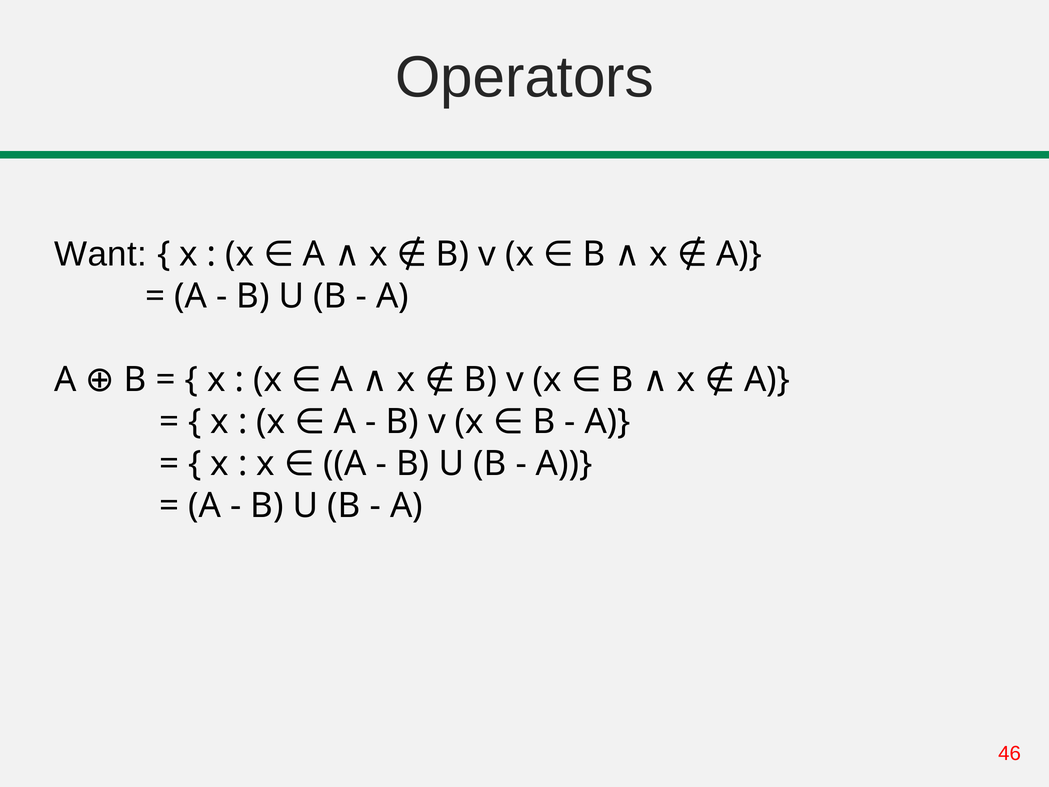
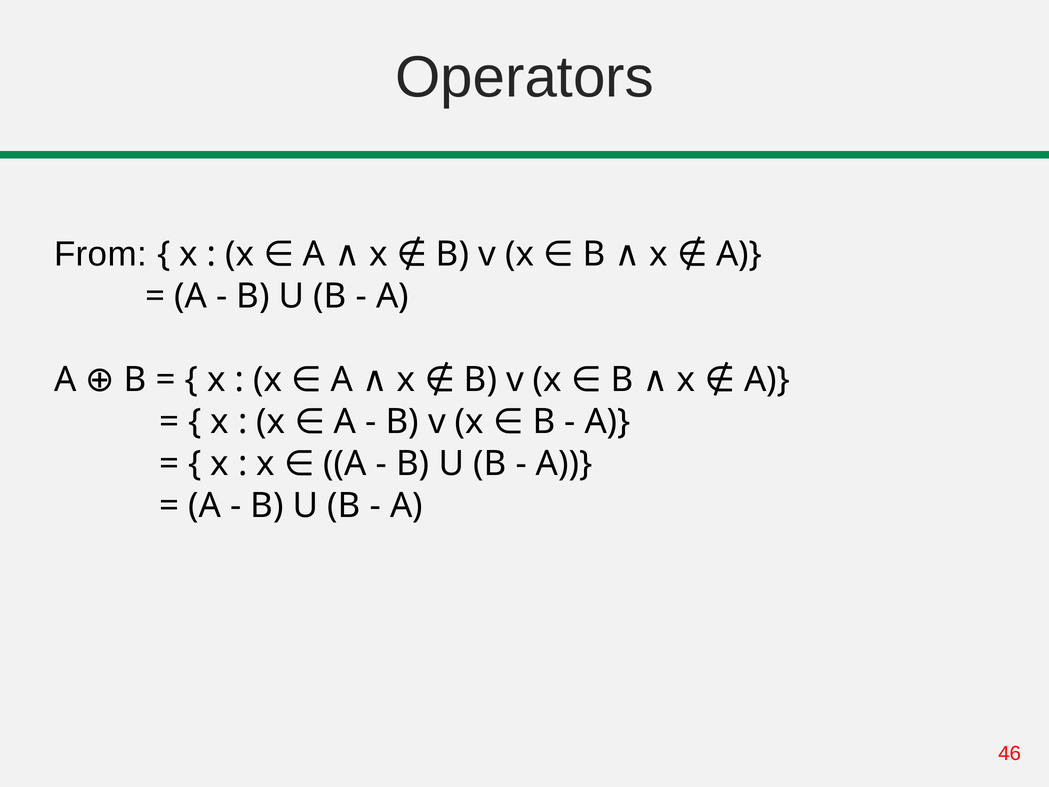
Want: Want -> From
